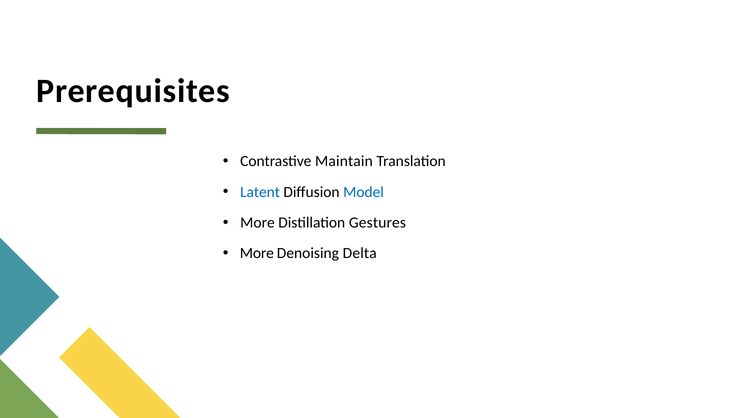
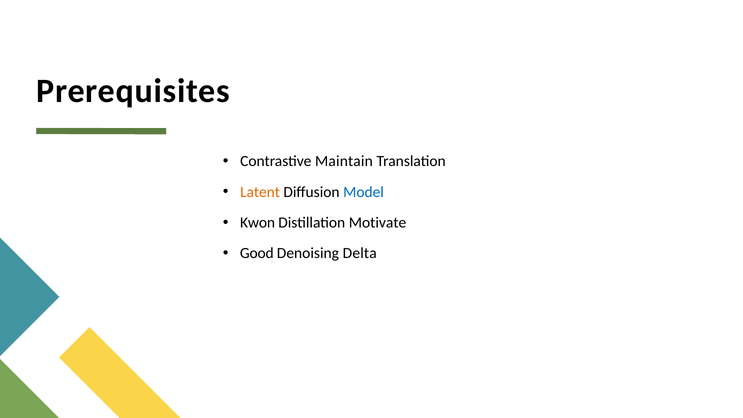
Latent colour: blue -> orange
More at (257, 223): More -> Kwon
Gestures: Gestures -> Motivate
More at (257, 253): More -> Good
